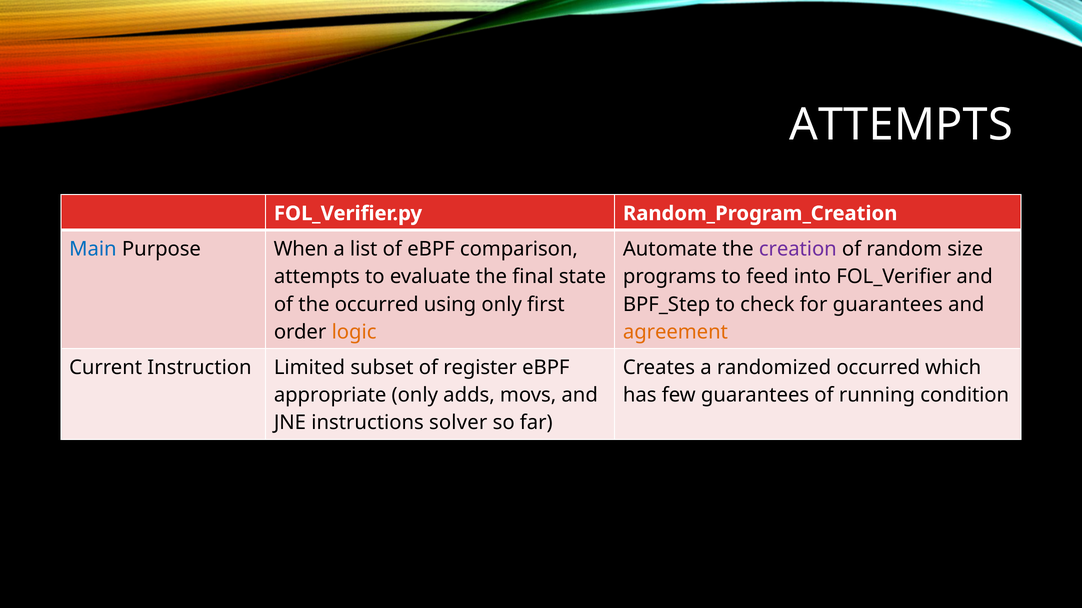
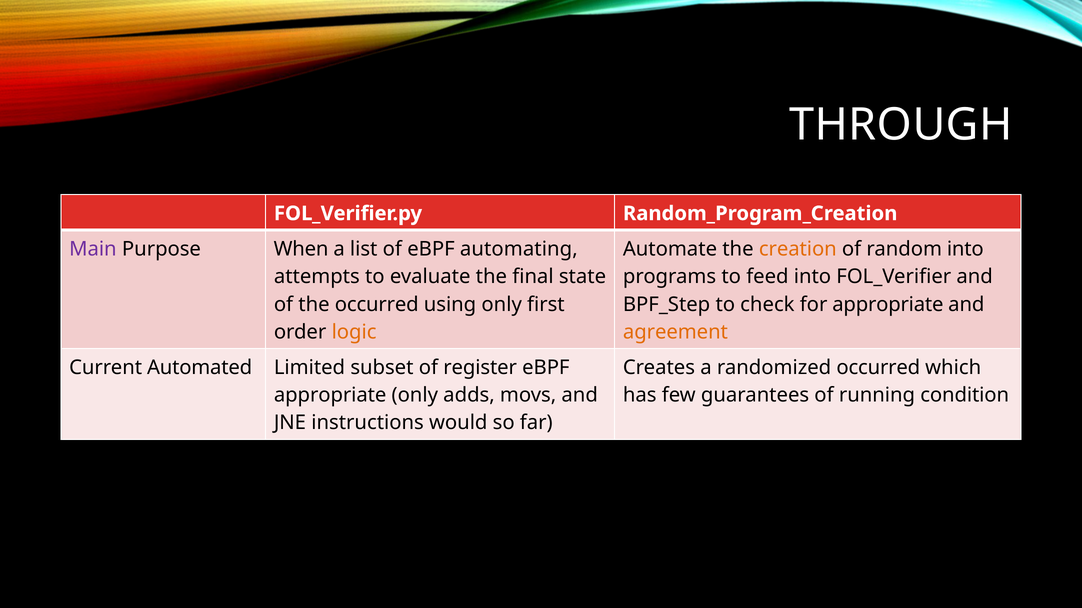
ATTEMPTS at (901, 125): ATTEMPTS -> THROUGH
Main colour: blue -> purple
comparison: comparison -> automating
creation colour: purple -> orange
random size: size -> into
for guarantees: guarantees -> appropriate
Instruction: Instruction -> Automated
solver: solver -> would
